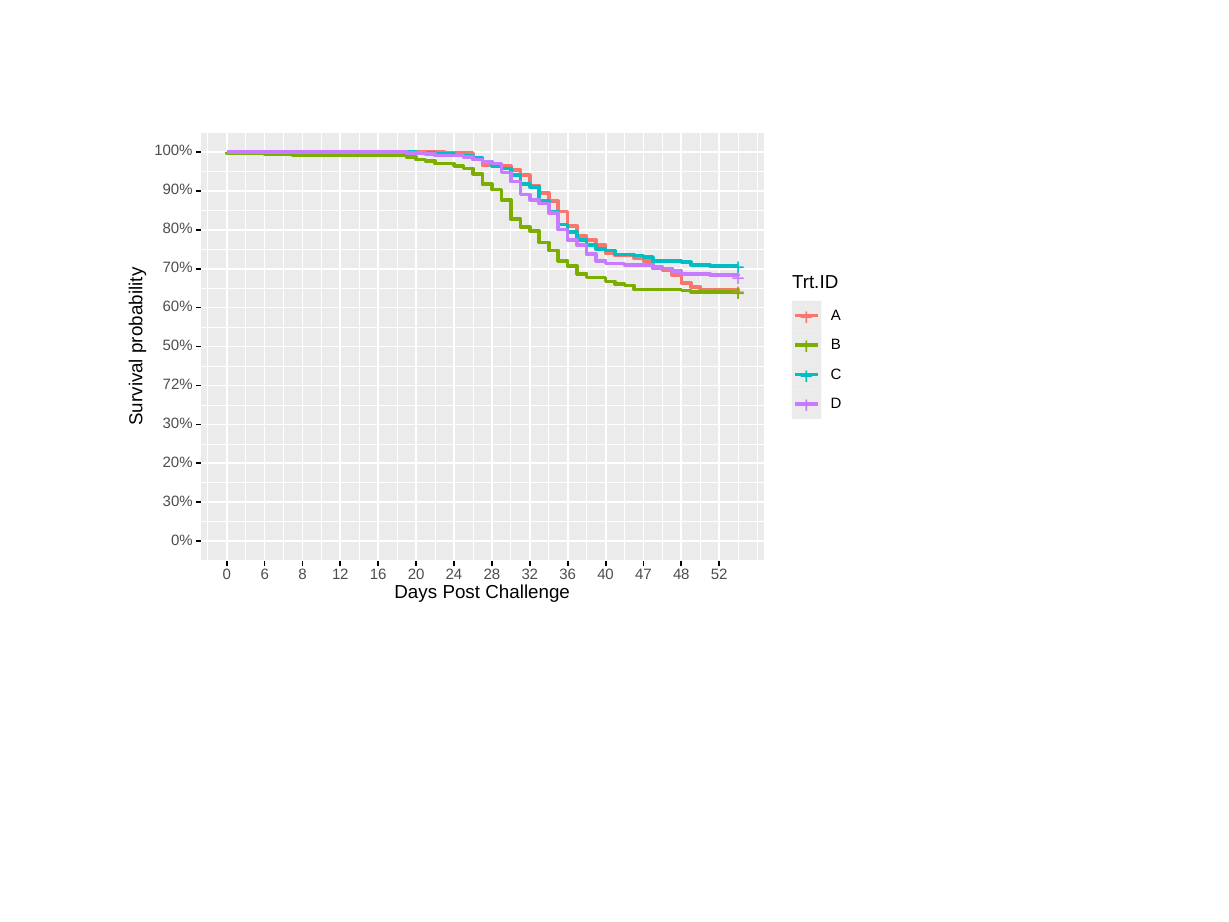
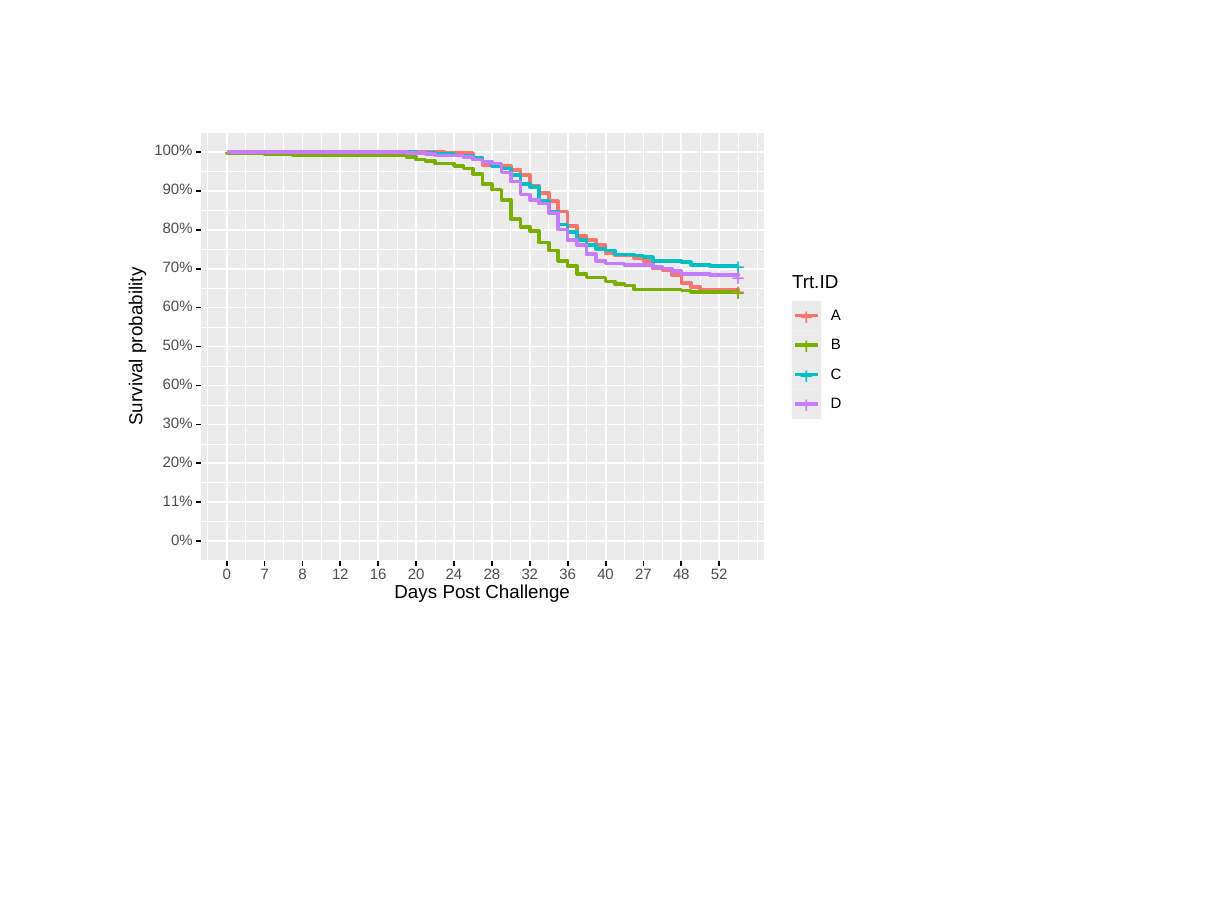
72% at (178, 385): 72% -> 60%
30% at (178, 502): 30% -> 11%
6: 6 -> 7
47: 47 -> 27
